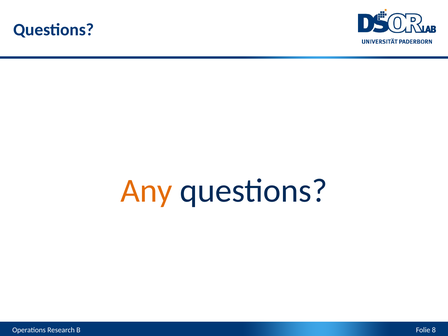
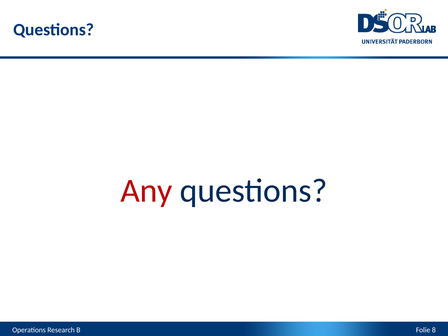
Any colour: orange -> red
